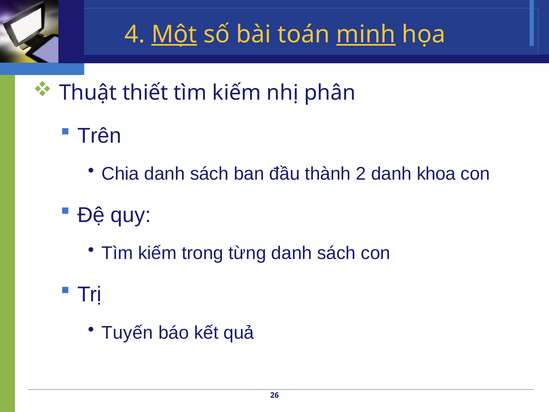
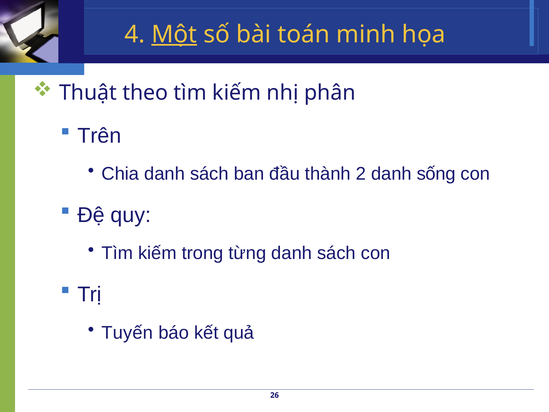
minh underline: present -> none
thiết: thiết -> theo
khoa: khoa -> sống
